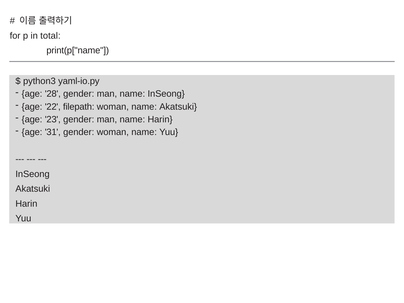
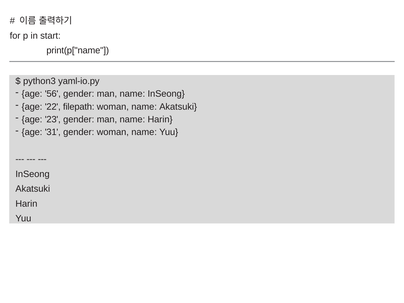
total: total -> start
28: 28 -> 56
